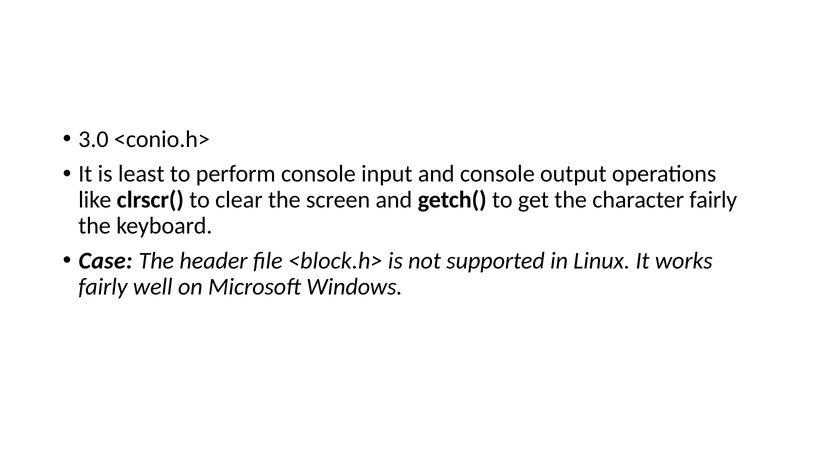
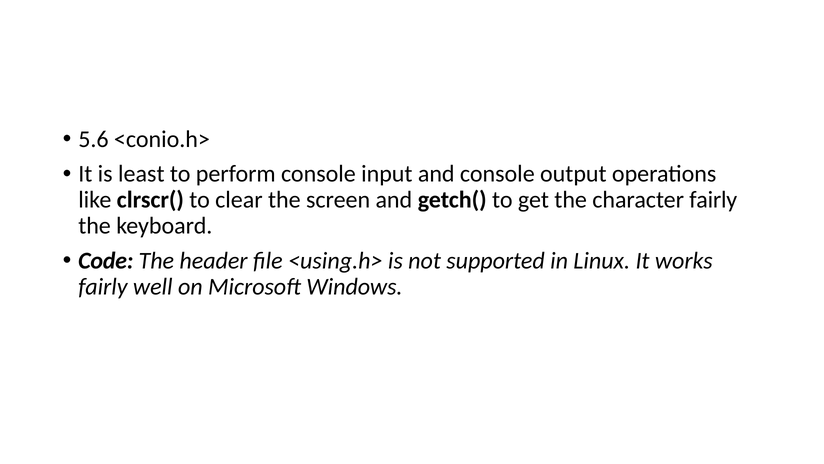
3.0: 3.0 -> 5.6
Case: Case -> Code
<block.h>: <block.h> -> <using.h>
